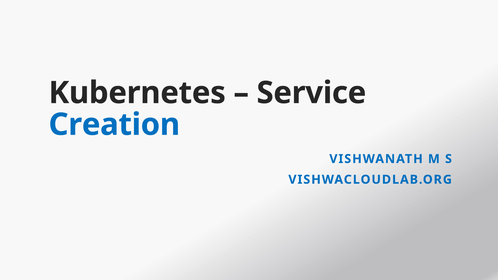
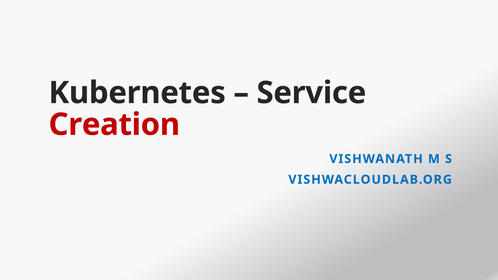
Creation colour: blue -> red
